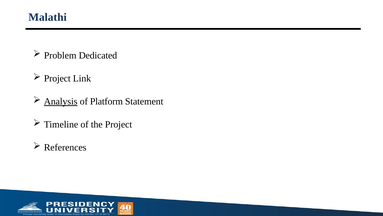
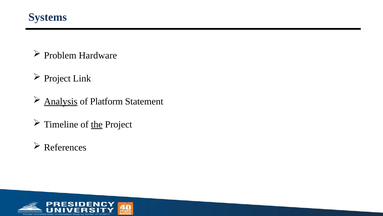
Malathi: Malathi -> Systems
Dedicated: Dedicated -> Hardware
the underline: none -> present
